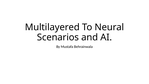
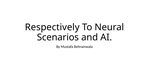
Multilayered: Multilayered -> Respectively
